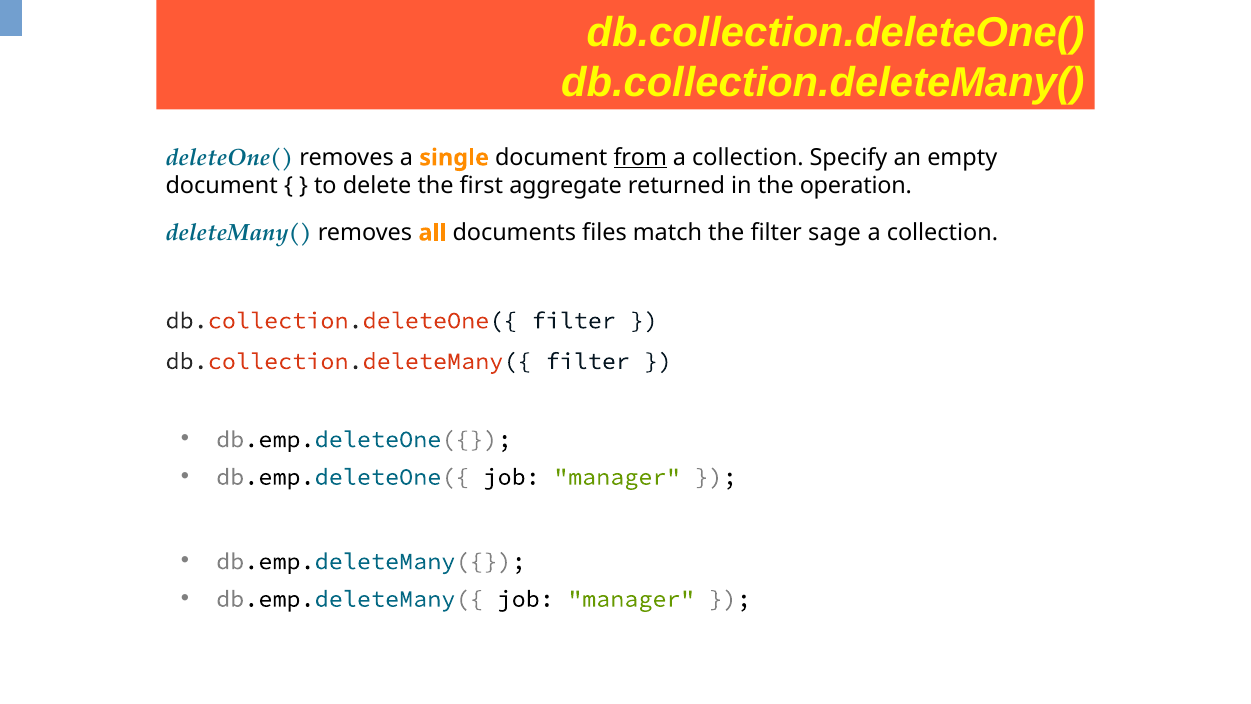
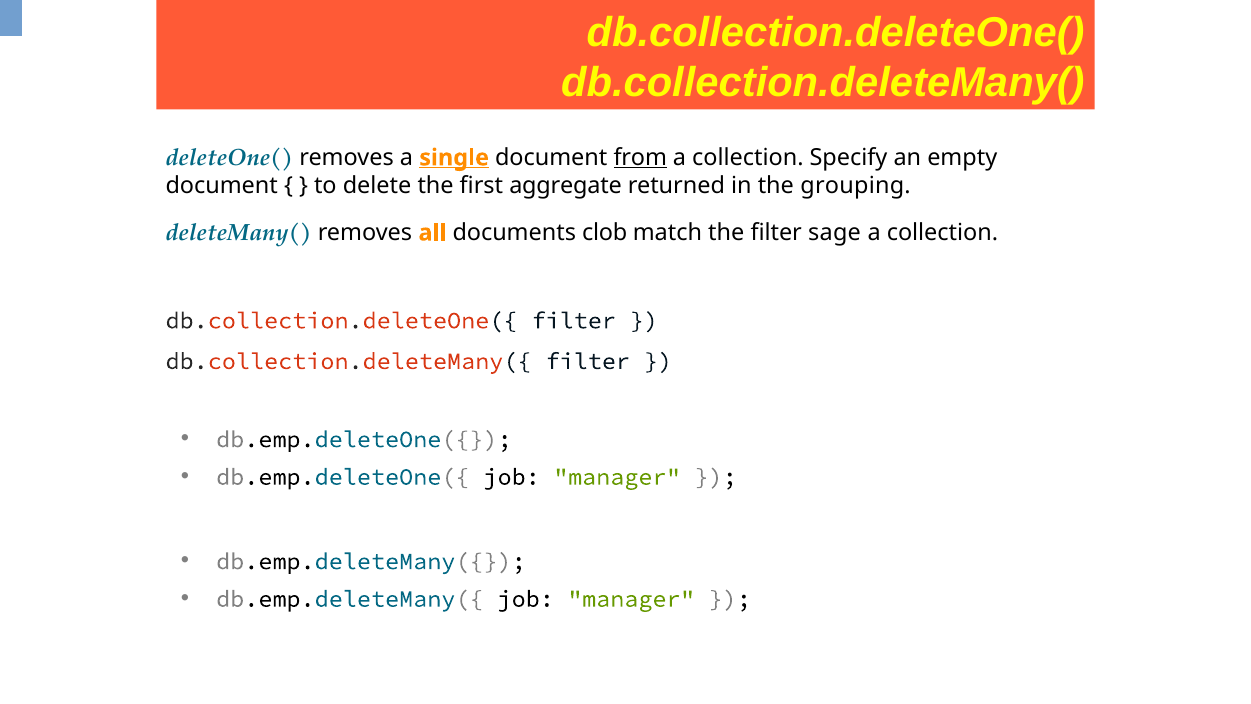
single underline: none -> present
operation: operation -> grouping
files: files -> clob
